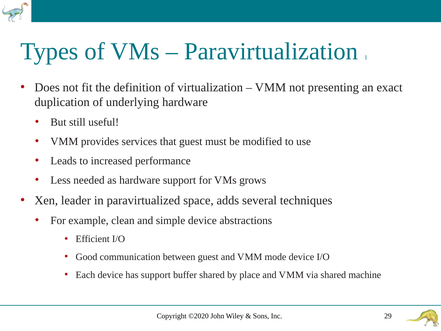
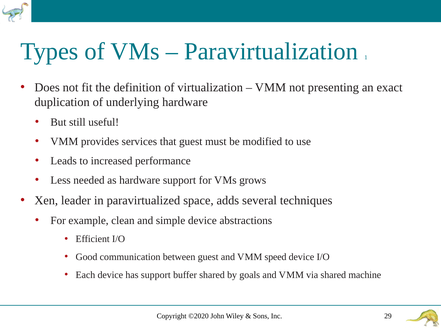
mode: mode -> speed
place: place -> goals
